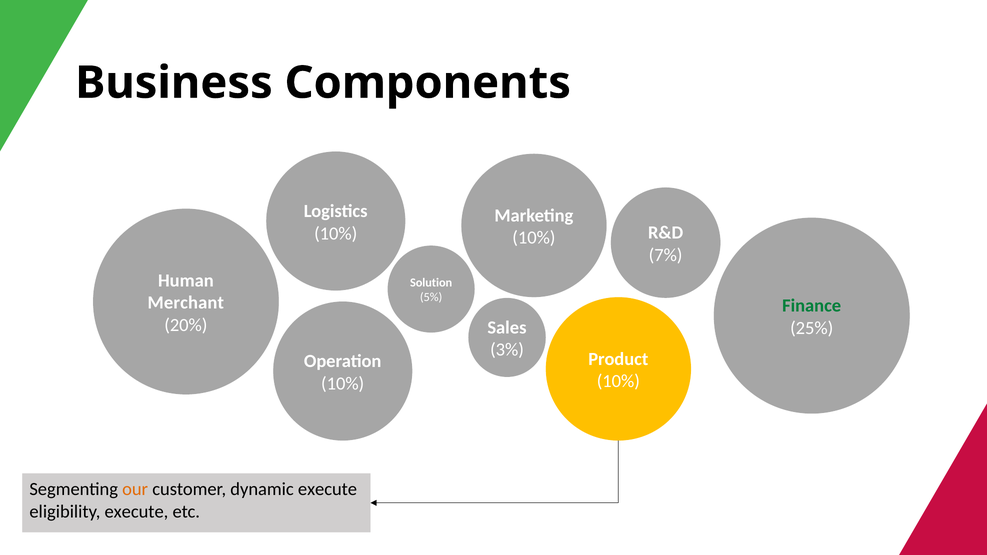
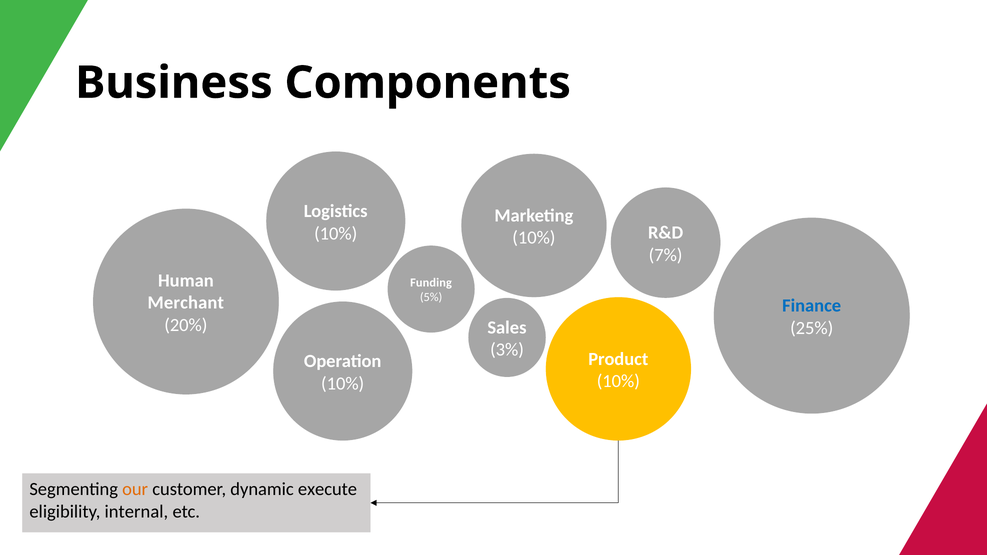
Solution: Solution -> Funding
Finance colour: green -> blue
eligibility execute: execute -> internal
